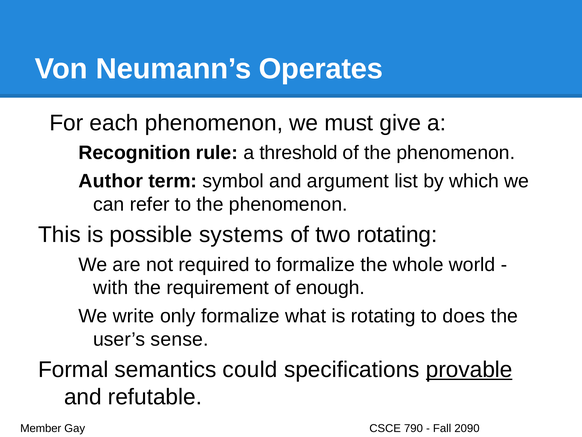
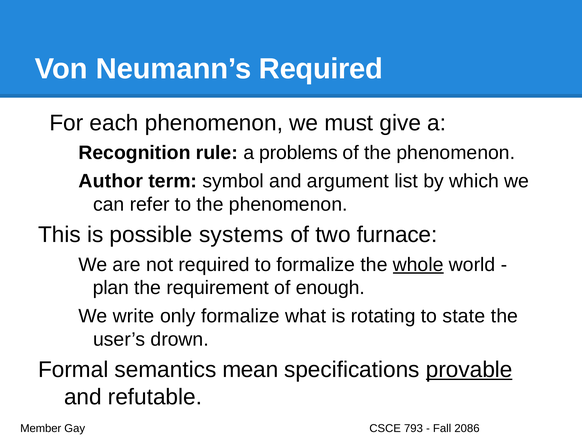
Neumann’s Operates: Operates -> Required
threshold: threshold -> problems
two rotating: rotating -> furnace
whole underline: none -> present
with: with -> plan
does: does -> state
sense: sense -> drown
could: could -> mean
790: 790 -> 793
2090: 2090 -> 2086
